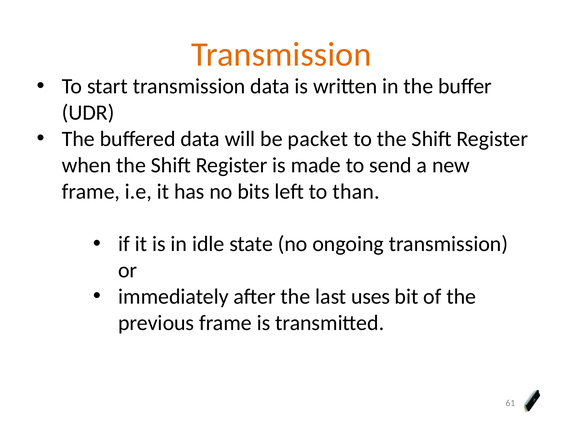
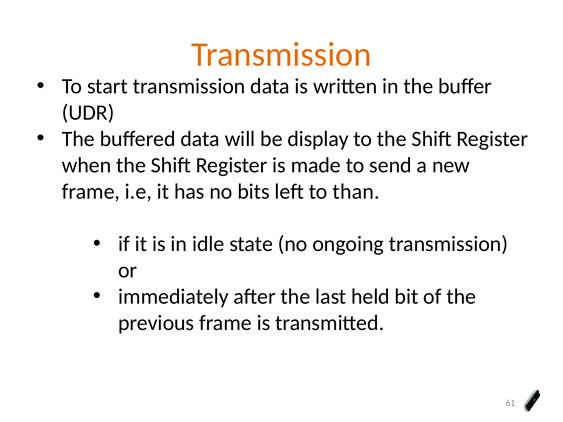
packet: packet -> display
uses: uses -> held
